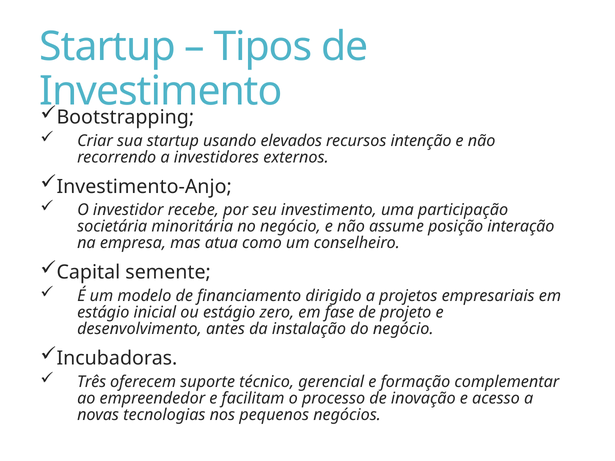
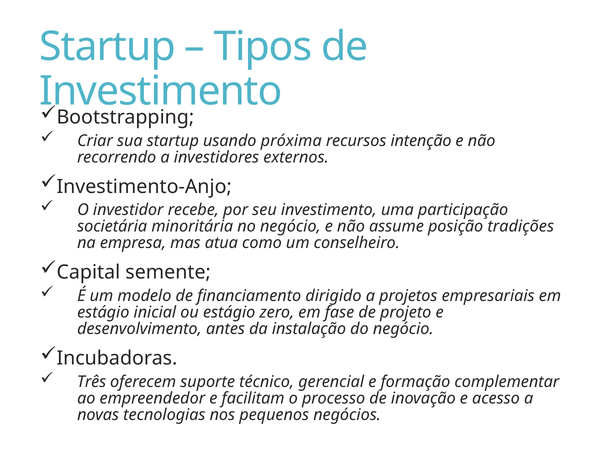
elevados: elevados -> próxima
interação: interação -> tradições
